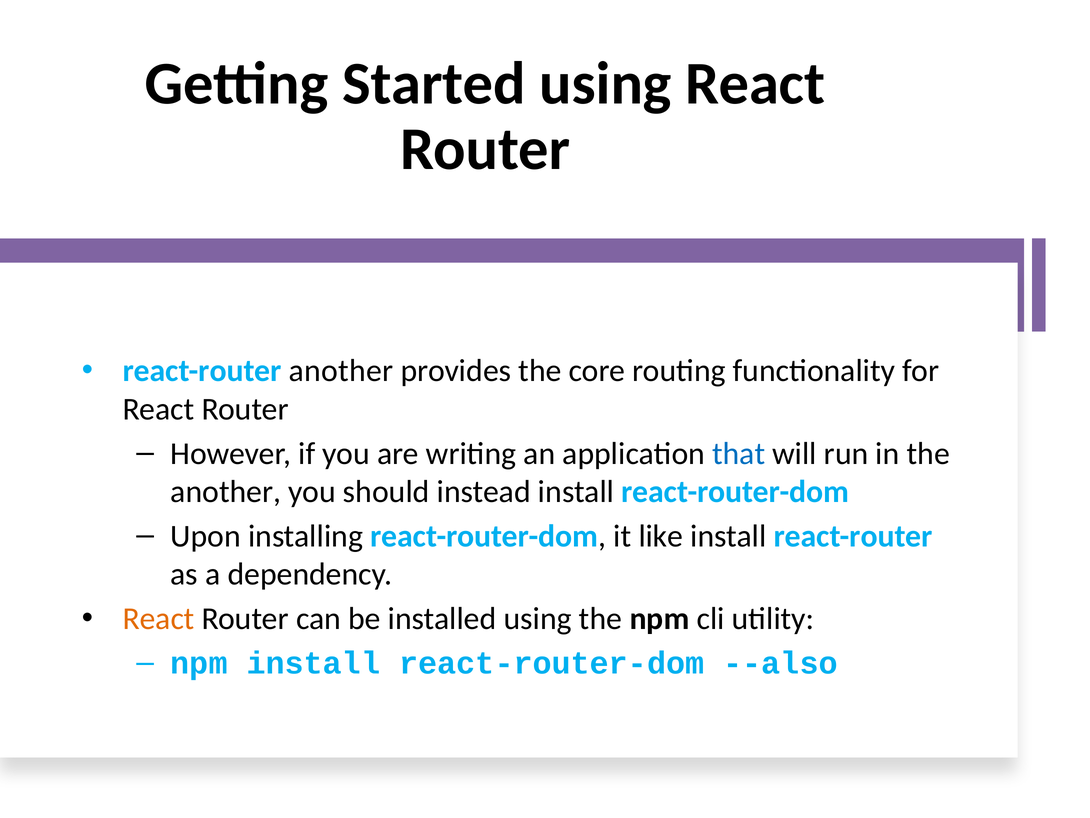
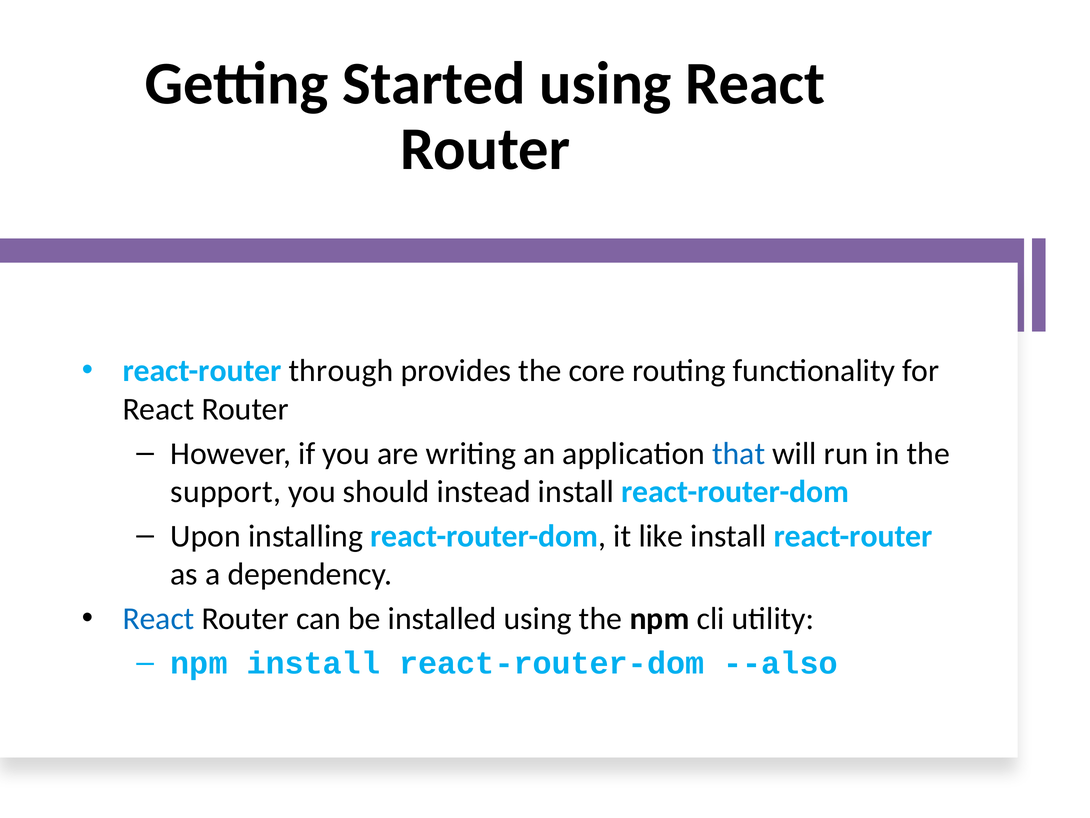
react-router another: another -> through
another at (226, 491): another -> support
React at (159, 619) colour: orange -> blue
